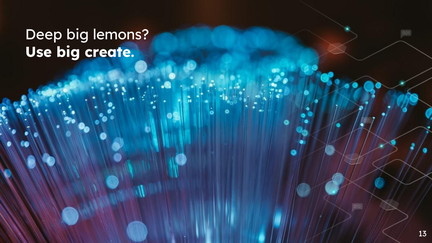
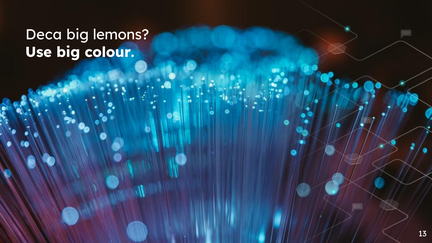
Deep: Deep -> Deca
create: create -> colour
